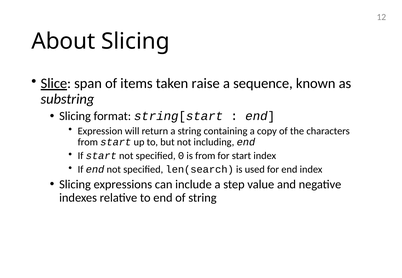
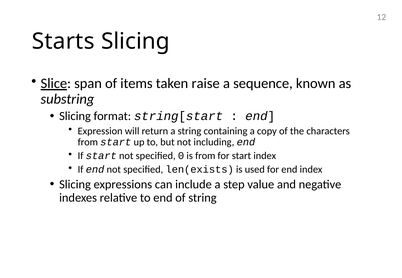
About: About -> Starts
len(search: len(search -> len(exists
